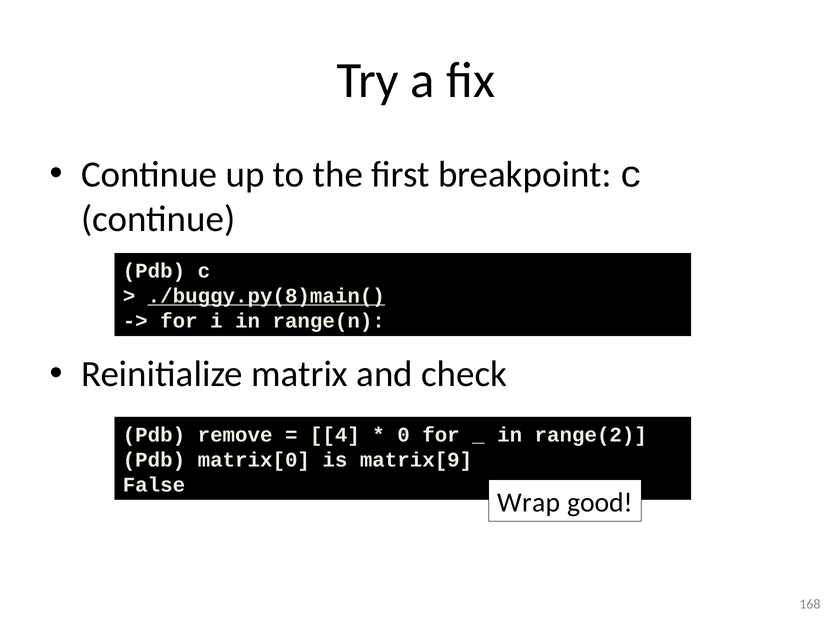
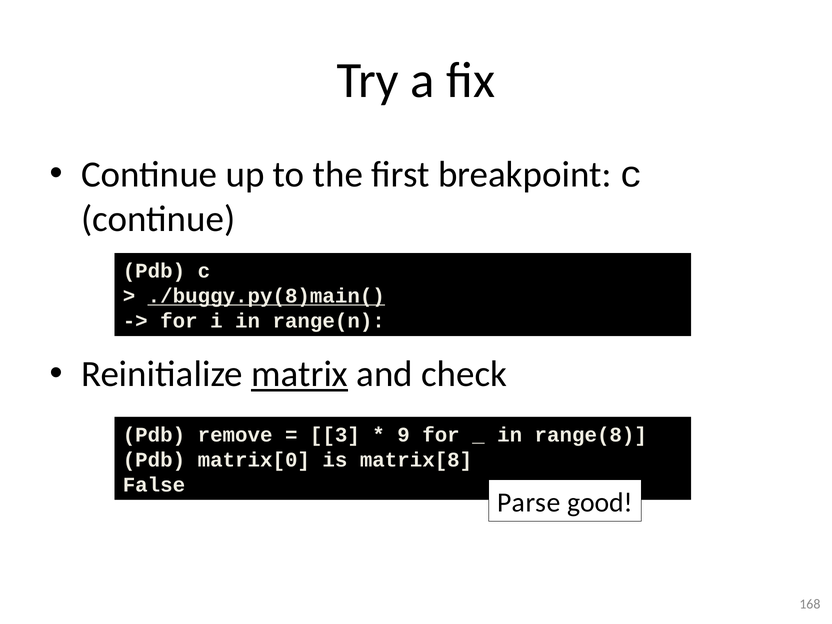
matrix underline: none -> present
4: 4 -> 3
0: 0 -> 9
range(2: range(2 -> range(8
matrix[9: matrix[9 -> matrix[8
Wrap: Wrap -> Parse
